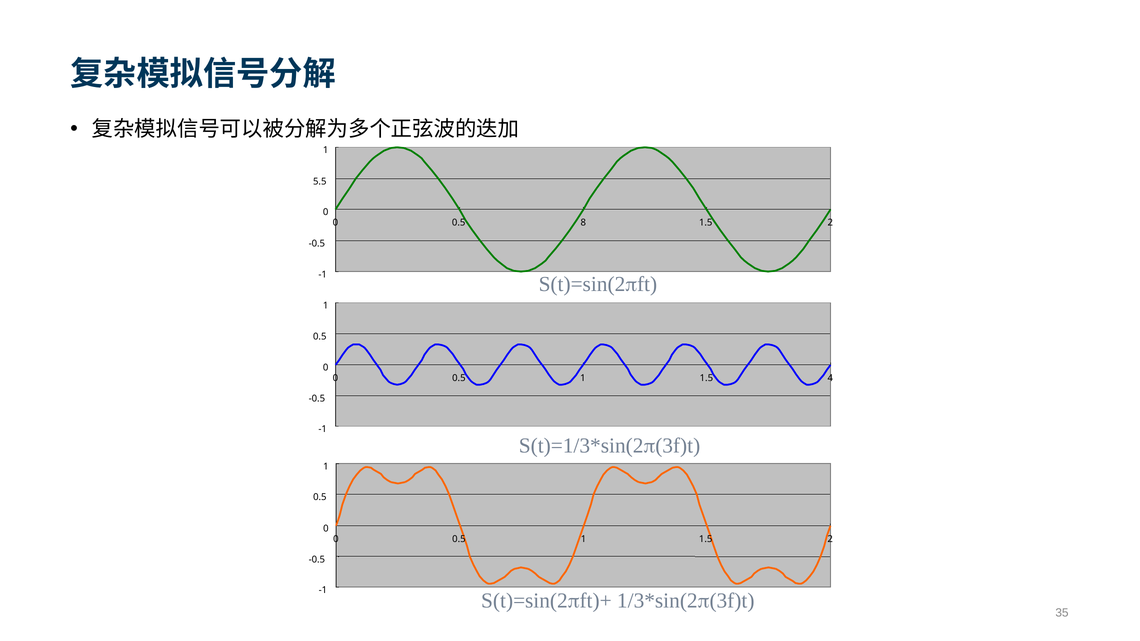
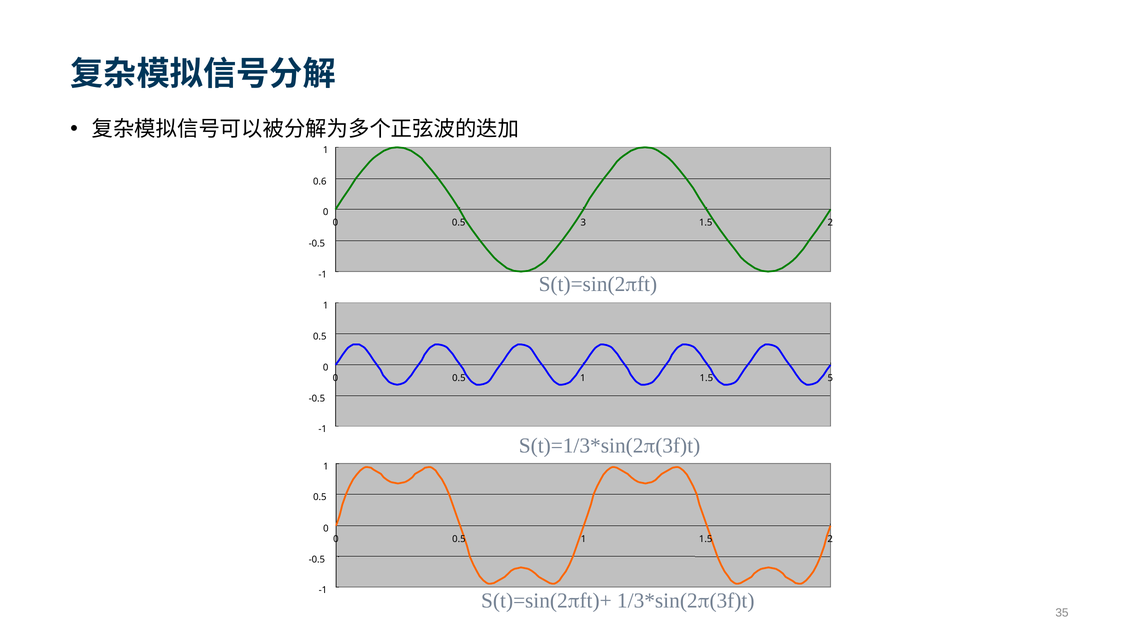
5.5: 5.5 -> 0.6
8: 8 -> 3
4: 4 -> 5
